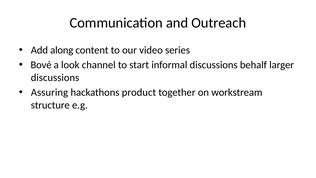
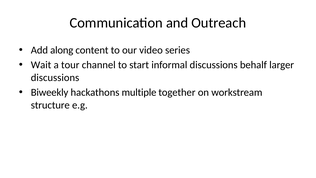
Bové: Bové -> Wait
look: look -> tour
Assuring: Assuring -> Biweekly
product: product -> multiple
